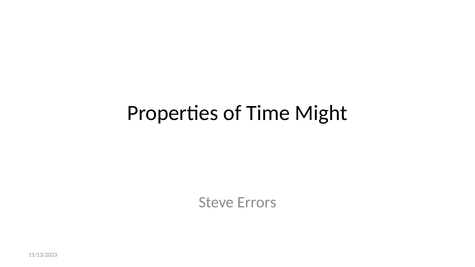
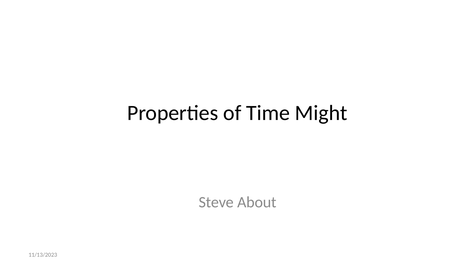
Errors: Errors -> About
